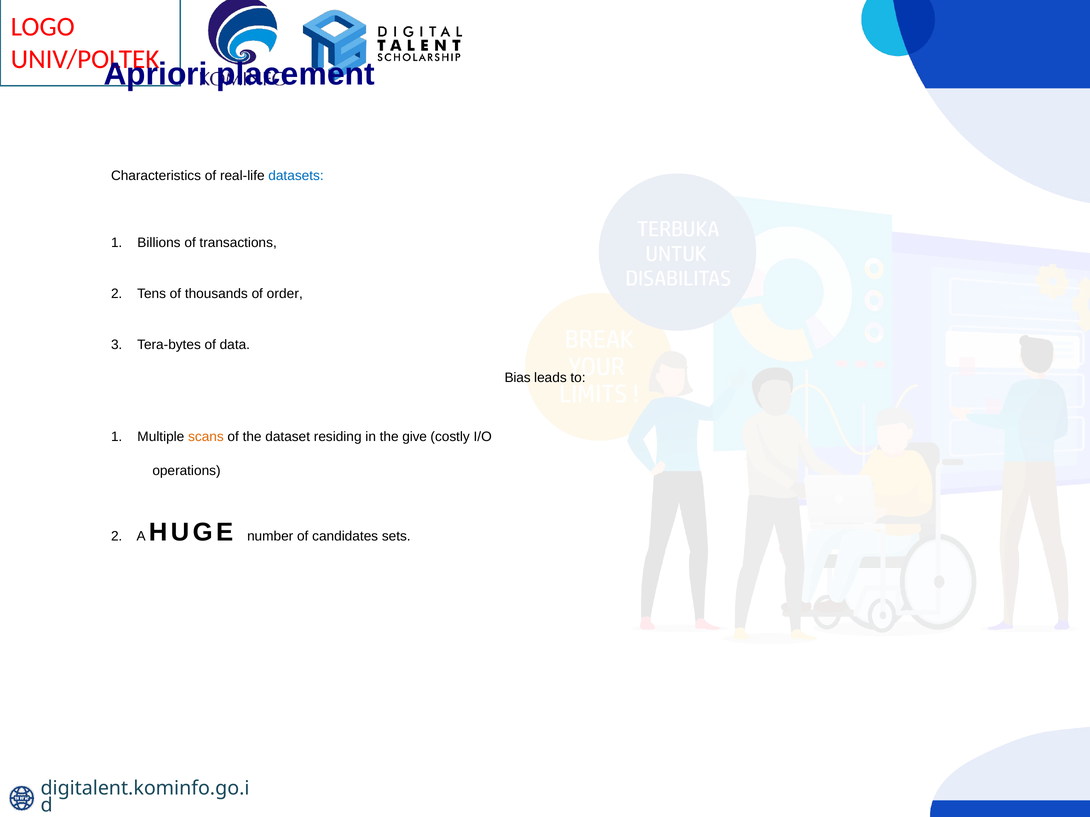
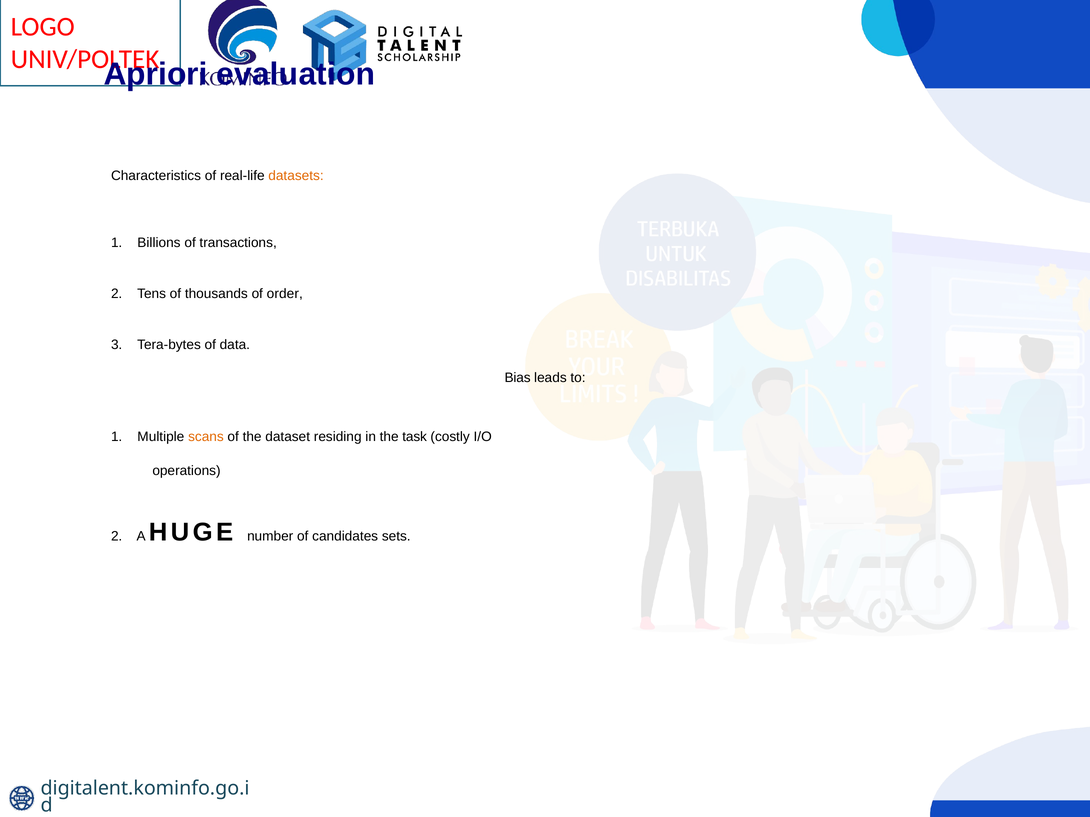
placement: placement -> evaluation
datasets colour: blue -> orange
give: give -> task
